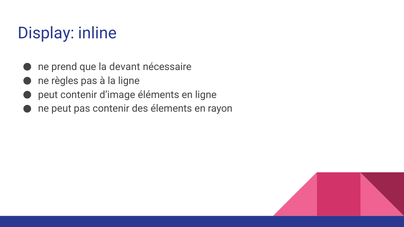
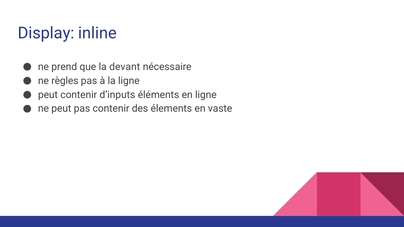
d’image: d’image -> d’inputs
rayon: rayon -> vaste
